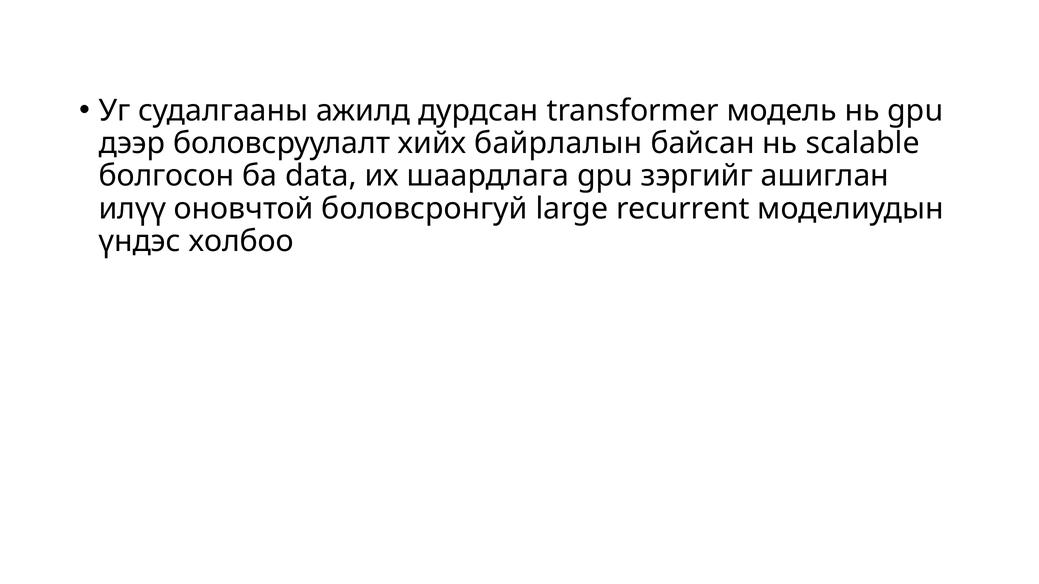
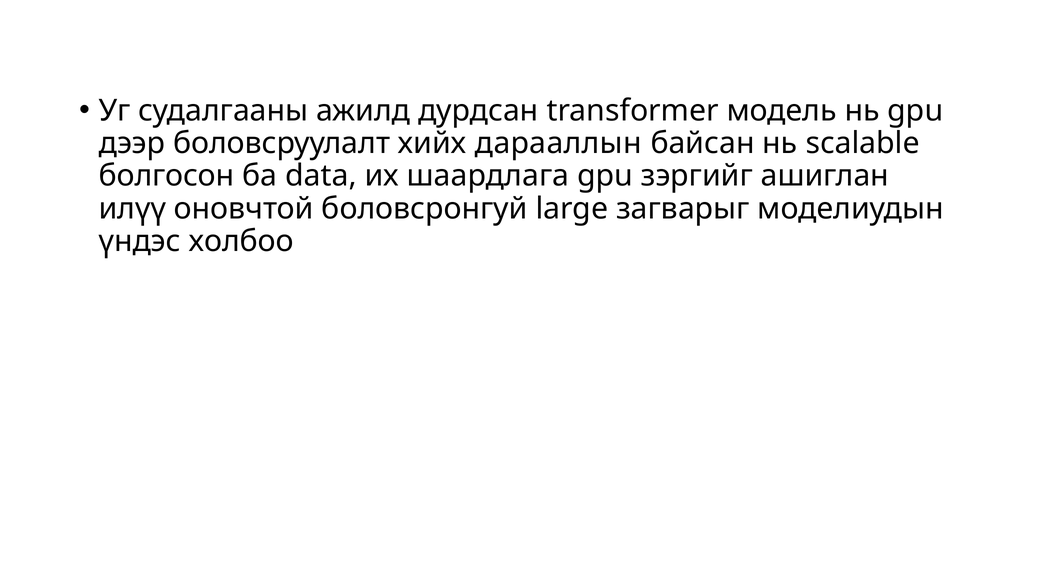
байрлалын: байрлалын -> дарааллын
recurrent: recurrent -> загварыг
